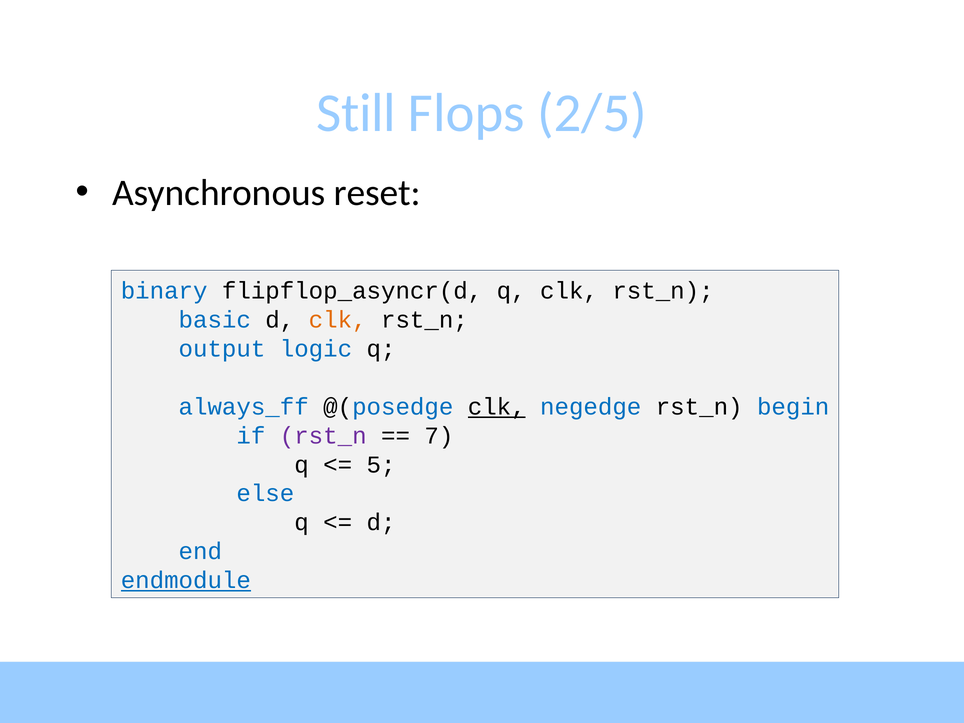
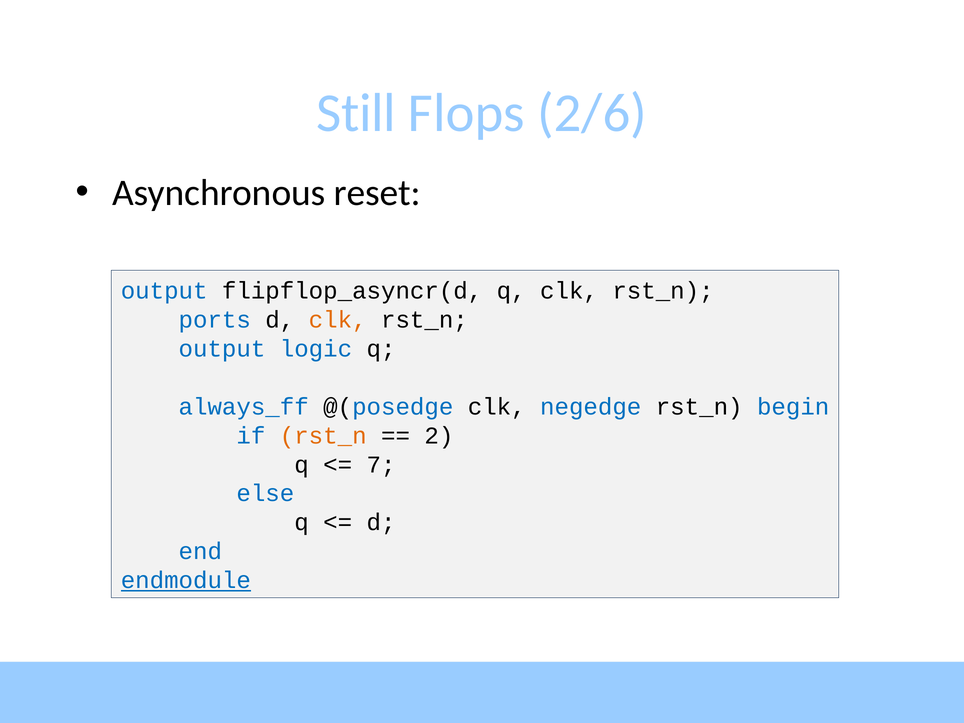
2/5: 2/5 -> 2/6
binary at (164, 291): binary -> output
basic: basic -> ports
clk at (497, 407) underline: present -> none
rst_n at (323, 436) colour: purple -> orange
7: 7 -> 2
5: 5 -> 7
